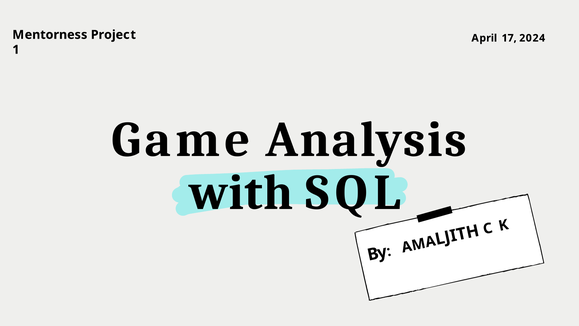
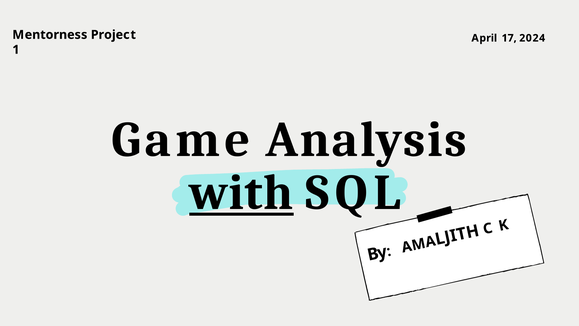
with underline: none -> present
